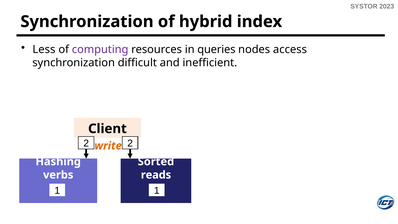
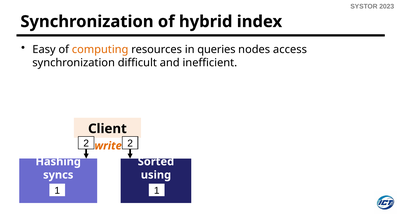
Less: Less -> Easy
computing colour: purple -> orange
verbs: verbs -> syncs
reads: reads -> using
